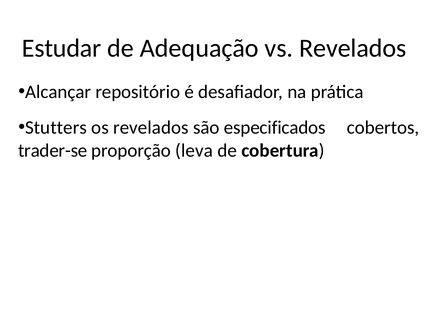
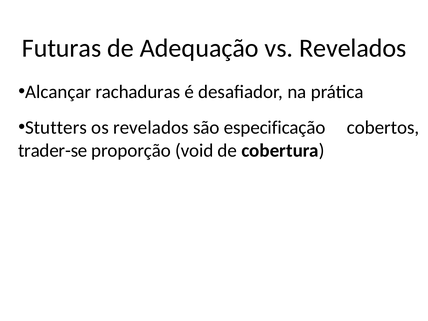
Estudar: Estudar -> Futuras
repositório: repositório -> rachaduras
especificados: especificados -> especificação
leva: leva -> void
